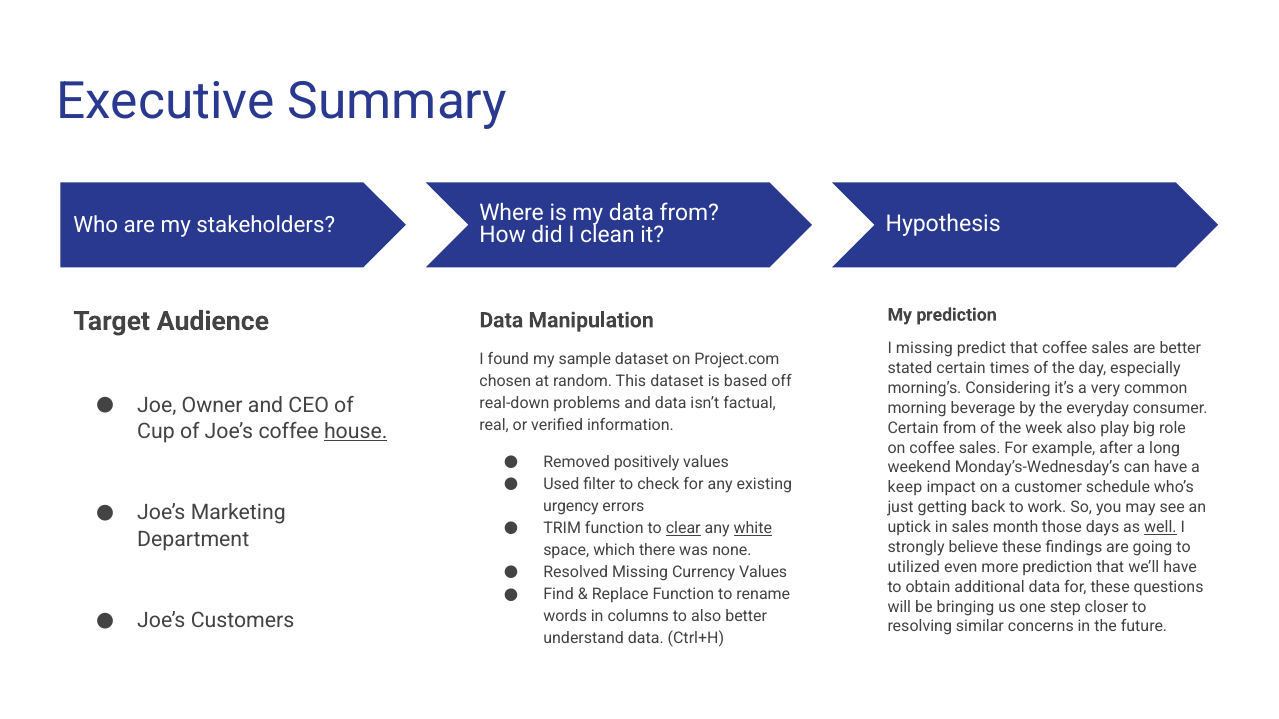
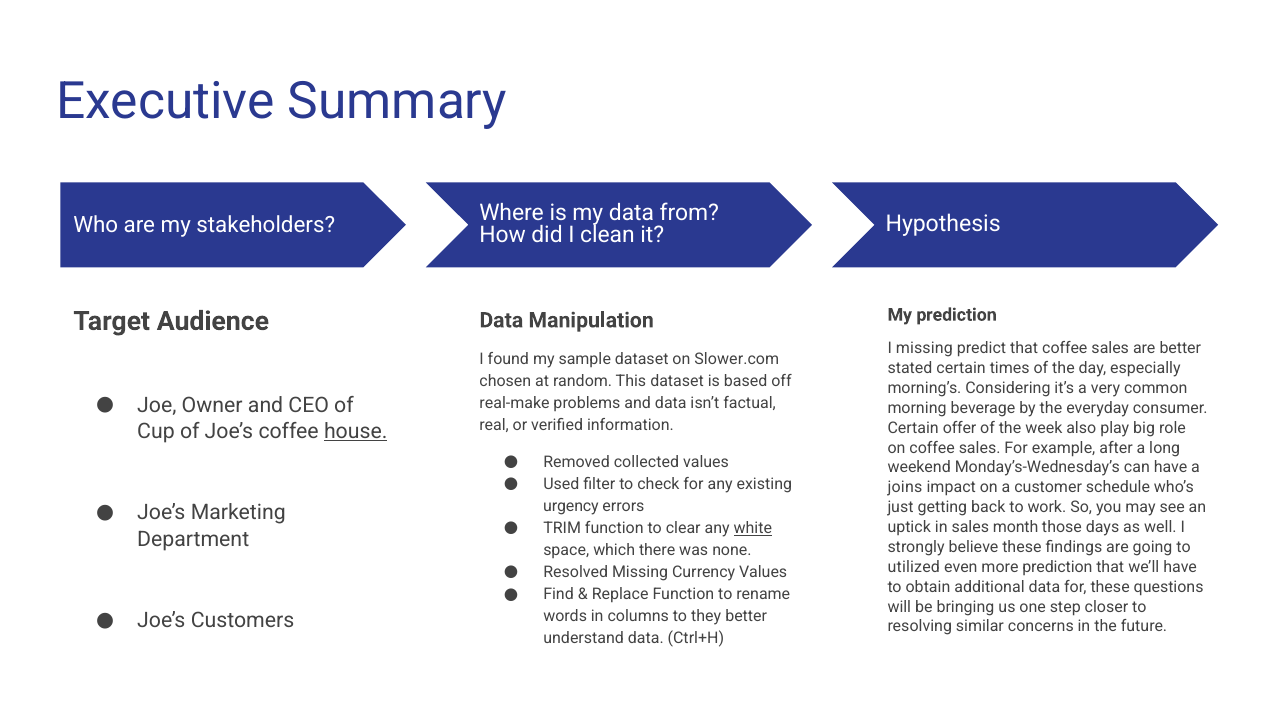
Project.com: Project.com -> Slower.com
real-down: real-down -> real-make
Certain from: from -> offer
positively: positively -> collected
keep: keep -> joins
clear underline: present -> none
well underline: present -> none
to also: also -> they
